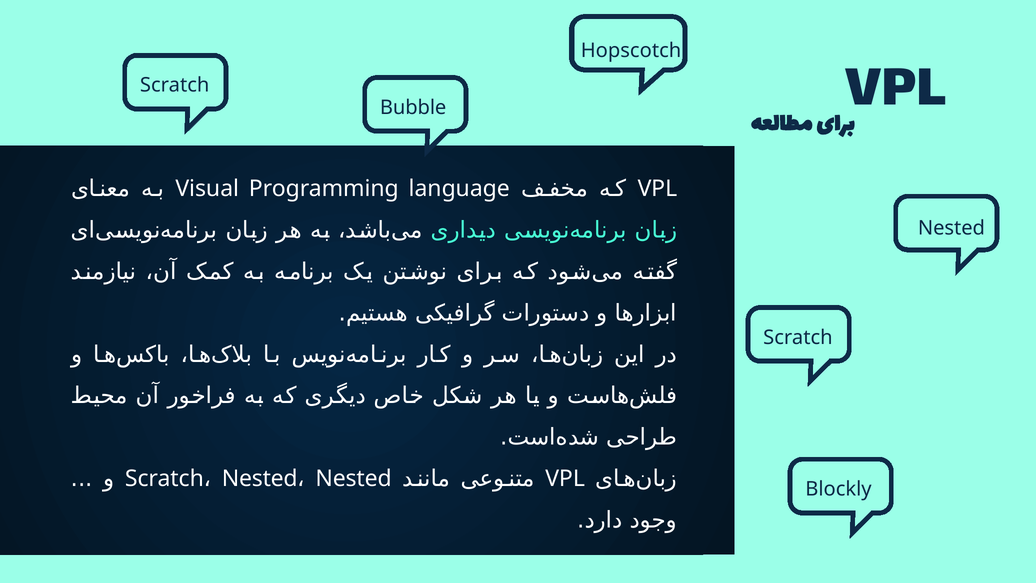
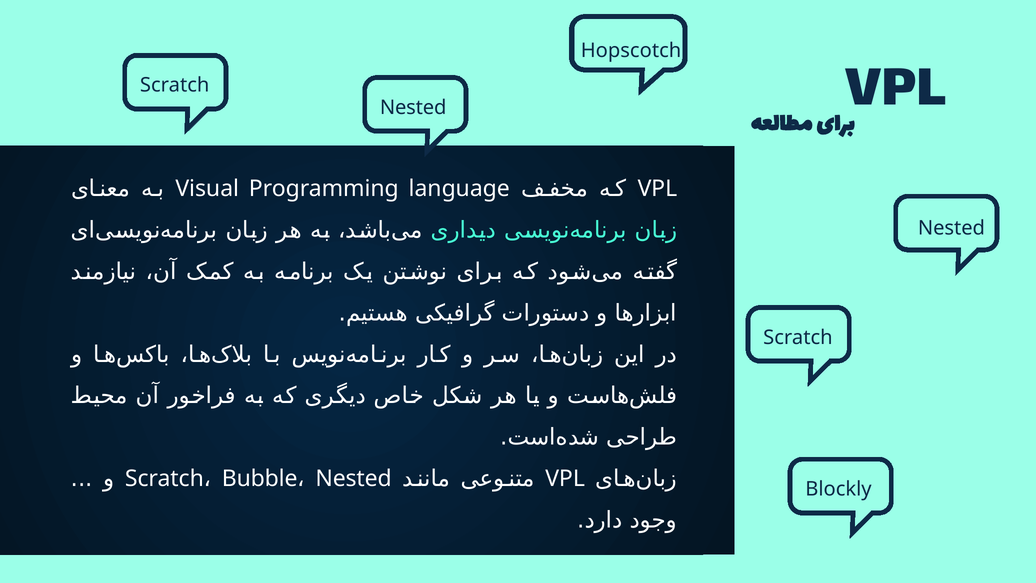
Bubble at (413, 107): Bubble -> Nested
Nested at (260, 478): Nested -> Bubble
